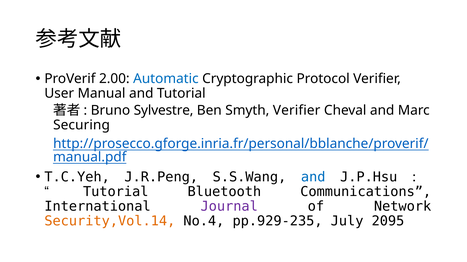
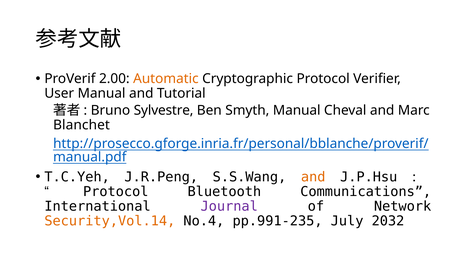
Automatic colour: blue -> orange
Smyth Verifier: Verifier -> Manual
Securing: Securing -> Blanchet
and at (313, 177) colour: blue -> orange
Tutorial at (116, 192): Tutorial -> Protocol
pp.929-235: pp.929-235 -> pp.991-235
2095: 2095 -> 2032
